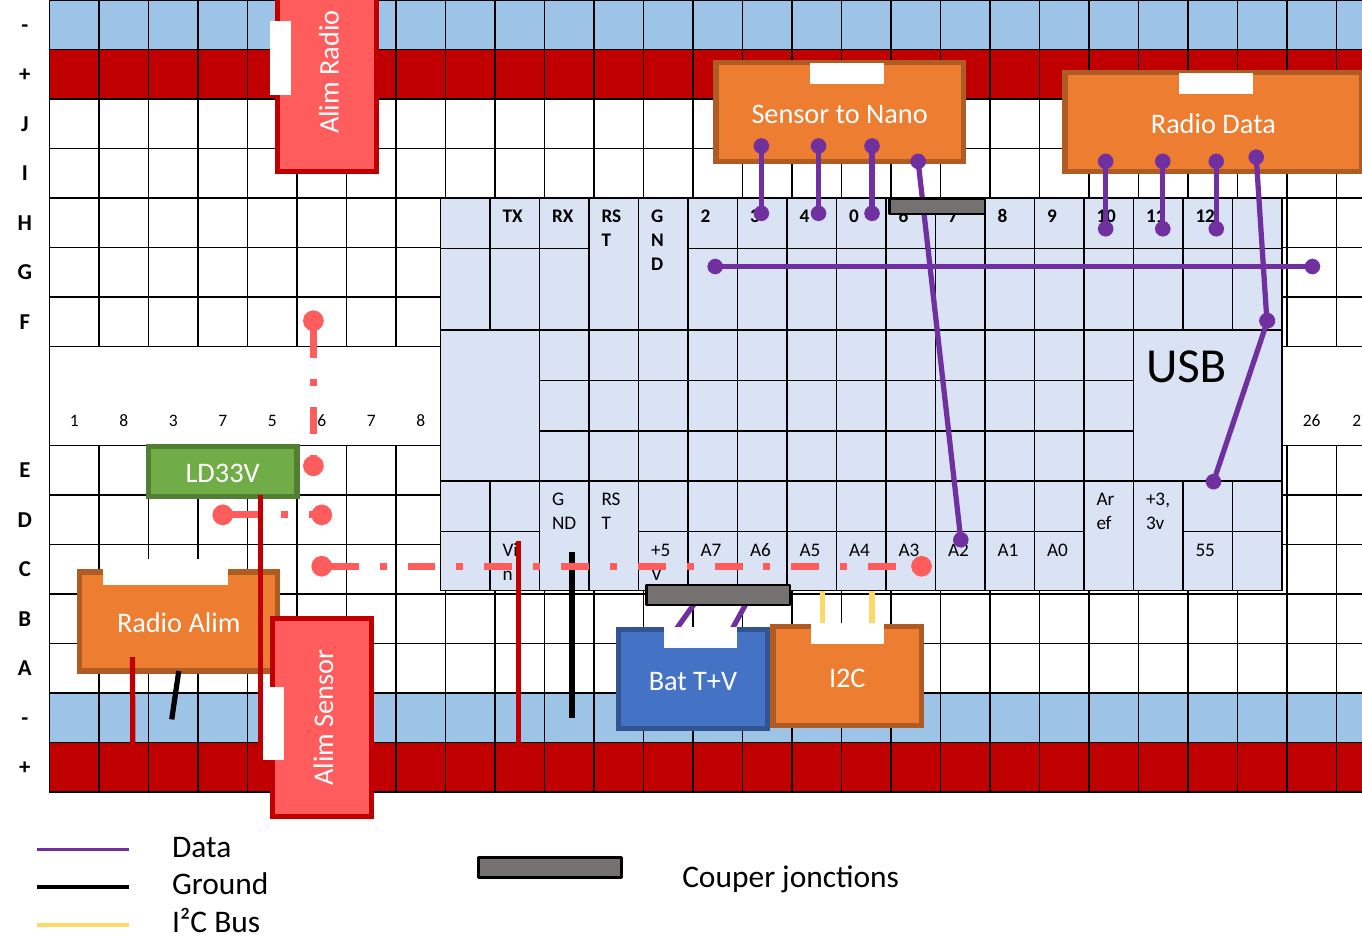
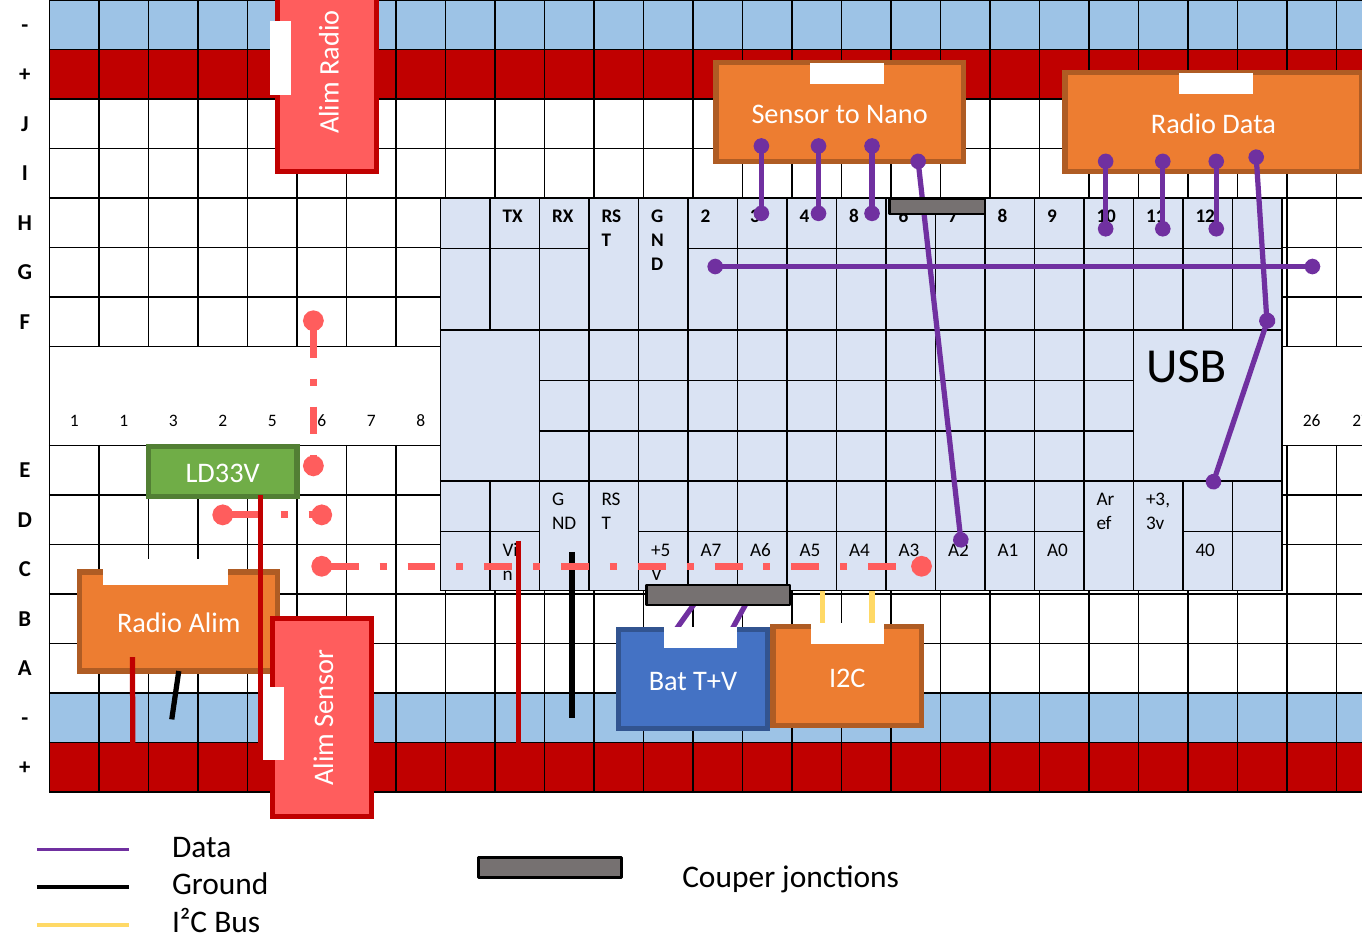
4 0: 0 -> 8
1 8: 8 -> 1
3 7: 7 -> 2
55: 55 -> 40
